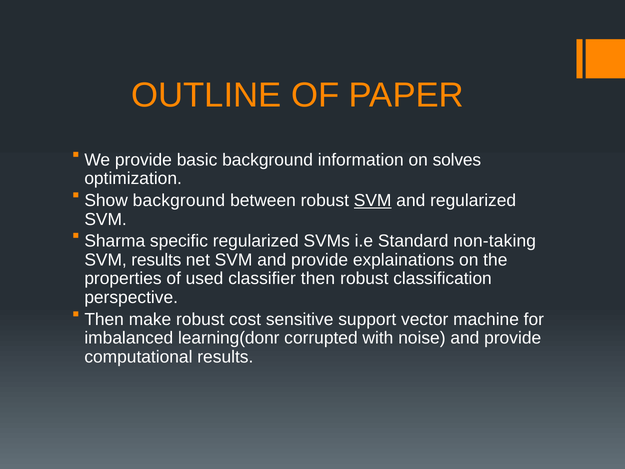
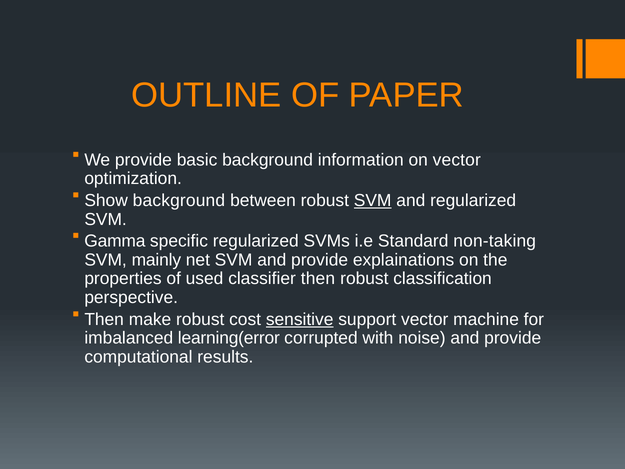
on solves: solves -> vector
Sharma: Sharma -> Gamma
SVM results: results -> mainly
sensitive underline: none -> present
learning(donr: learning(donr -> learning(error
